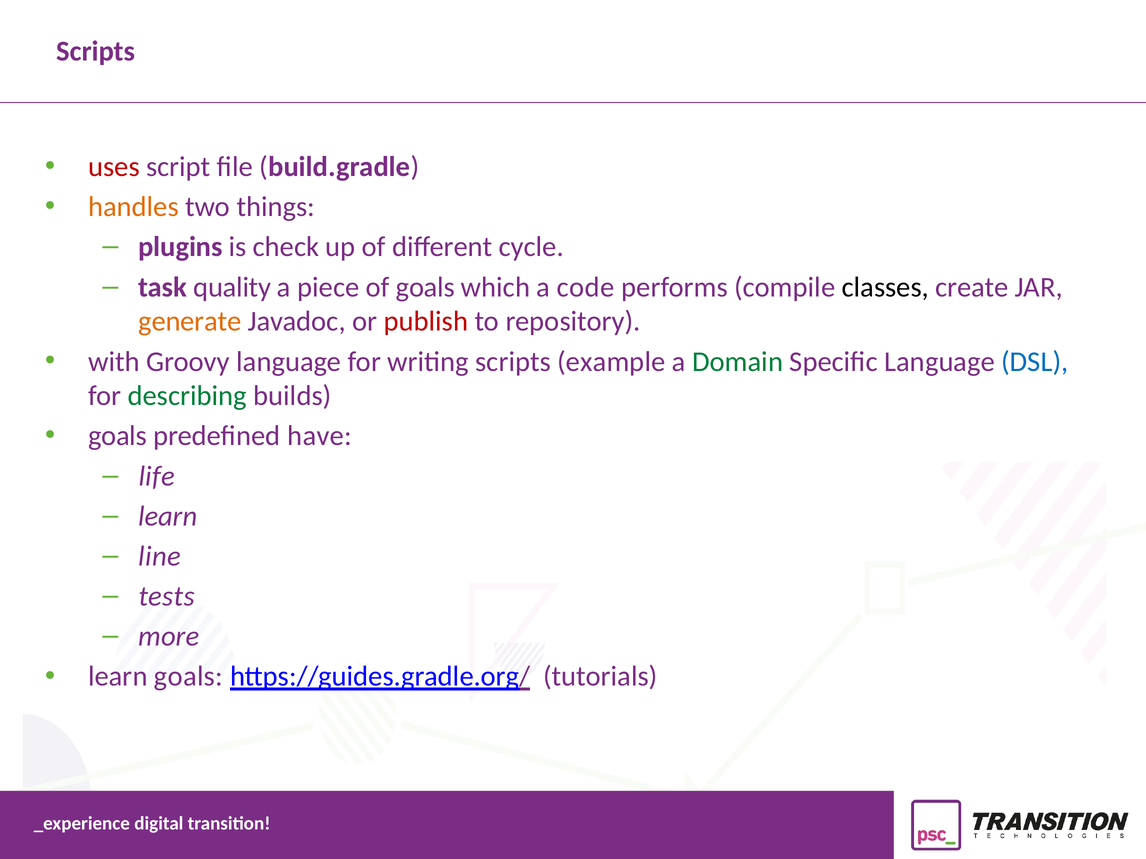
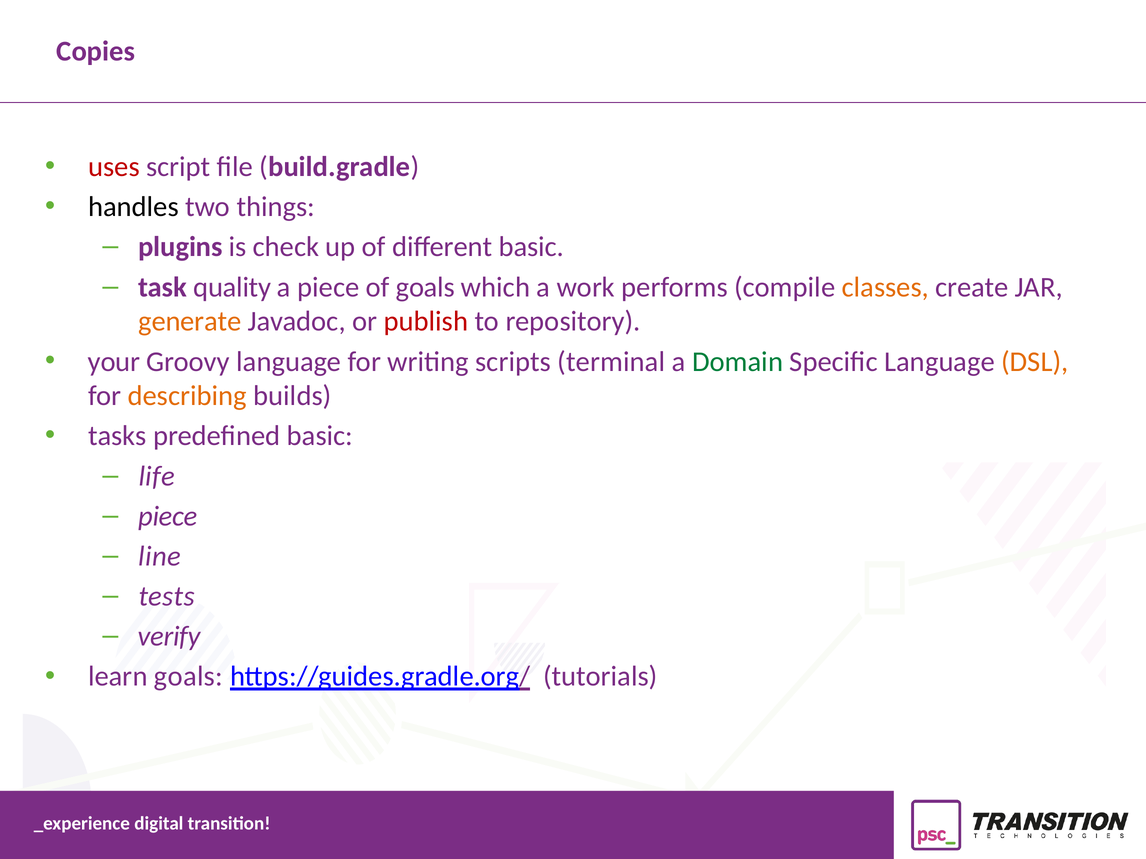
Scripts at (96, 51): Scripts -> Copies
handles colour: orange -> black
different cycle: cycle -> basic
code: code -> work
classes colour: black -> orange
with: with -> your
example: example -> terminal
DSL colour: blue -> orange
describing colour: green -> orange
goals at (117, 436): goals -> tasks
predefined have: have -> basic
learn at (168, 516): learn -> piece
more: more -> verify
